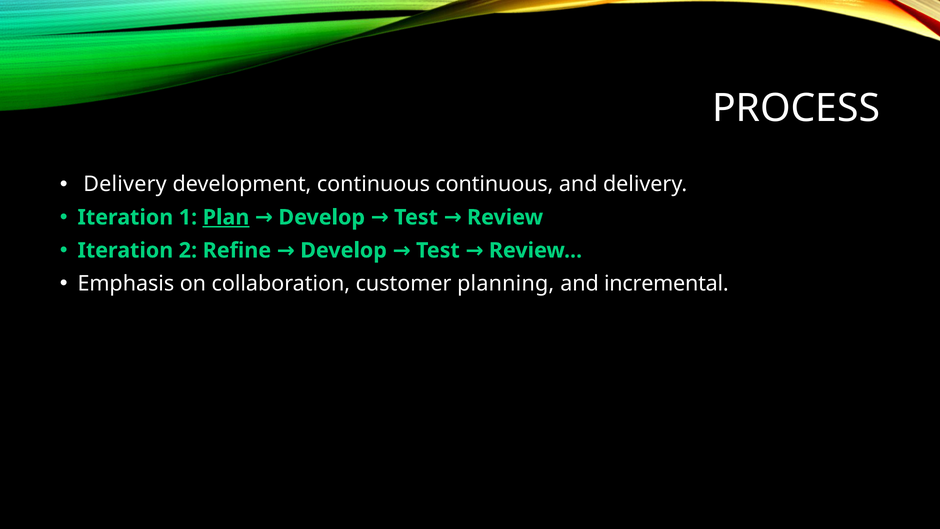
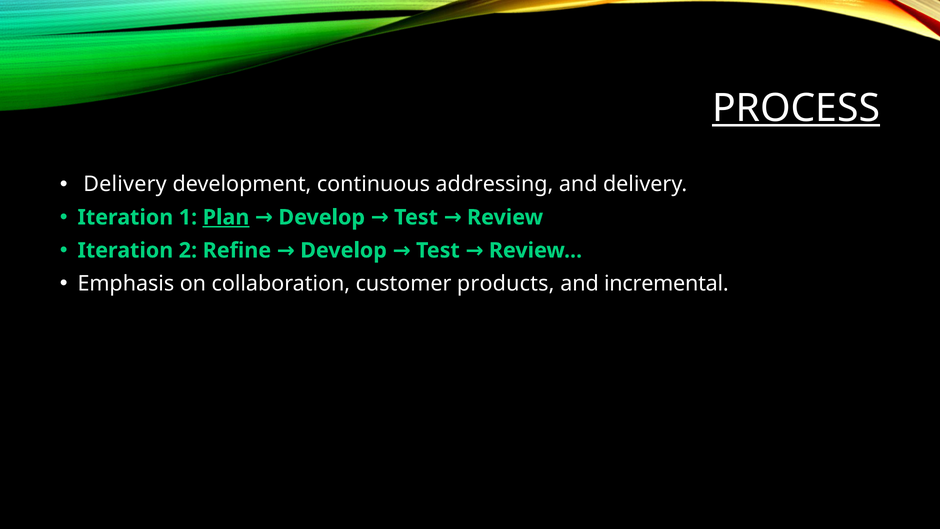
PROCESS underline: none -> present
continuous continuous: continuous -> addressing
planning: planning -> products
